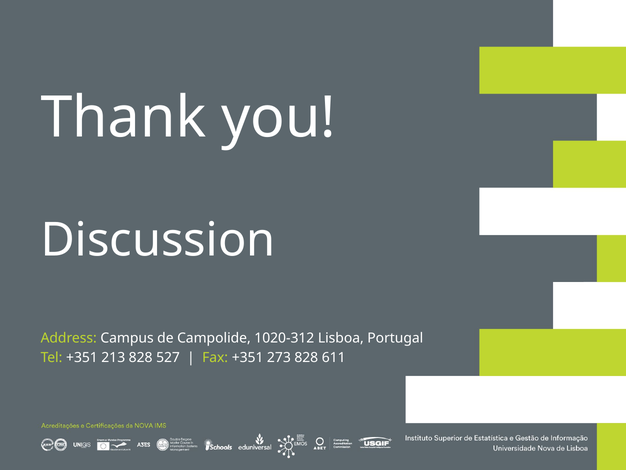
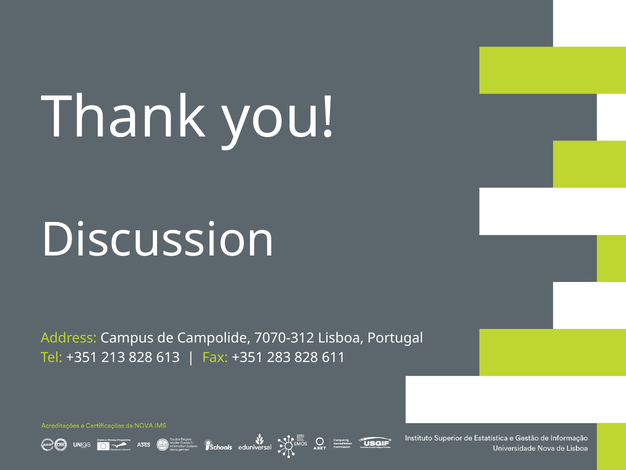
1020-312: 1020-312 -> 7070-312
527: 527 -> 613
273: 273 -> 283
